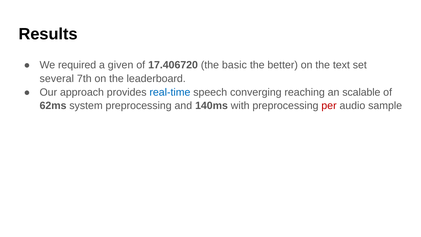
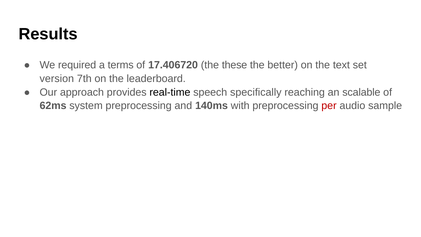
given: given -> terms
basic: basic -> these
several: several -> version
real-time colour: blue -> black
converging: converging -> specifically
